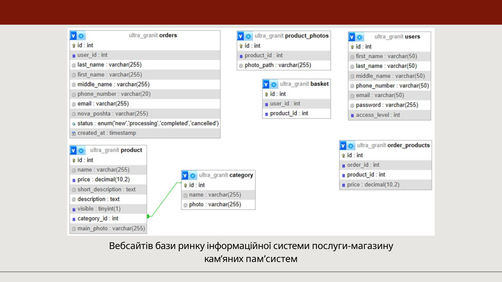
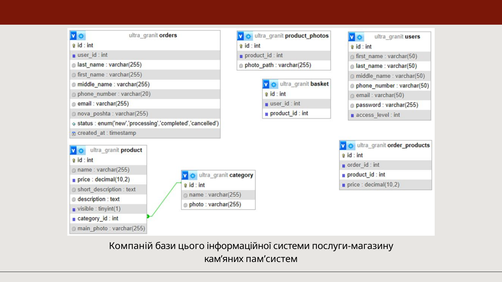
Вебсайтів: Вебсайтів -> Компаній
ринку: ринку -> цього
